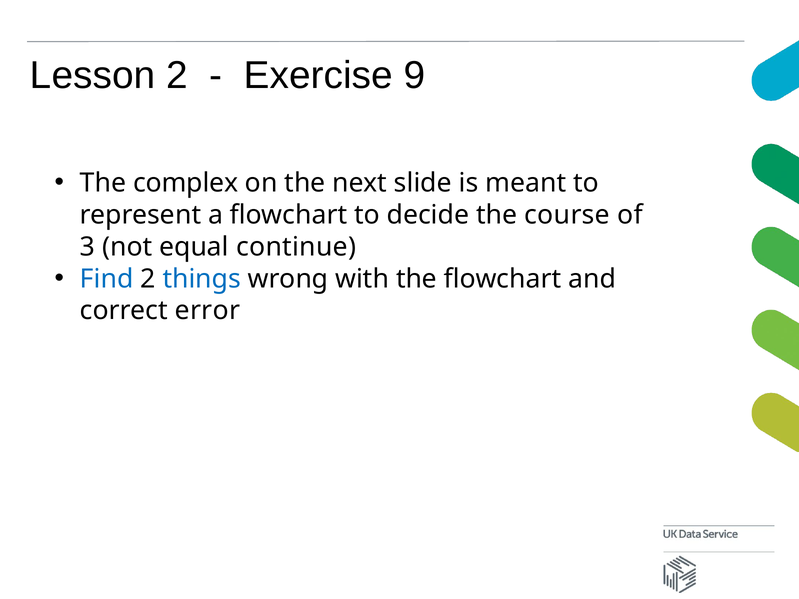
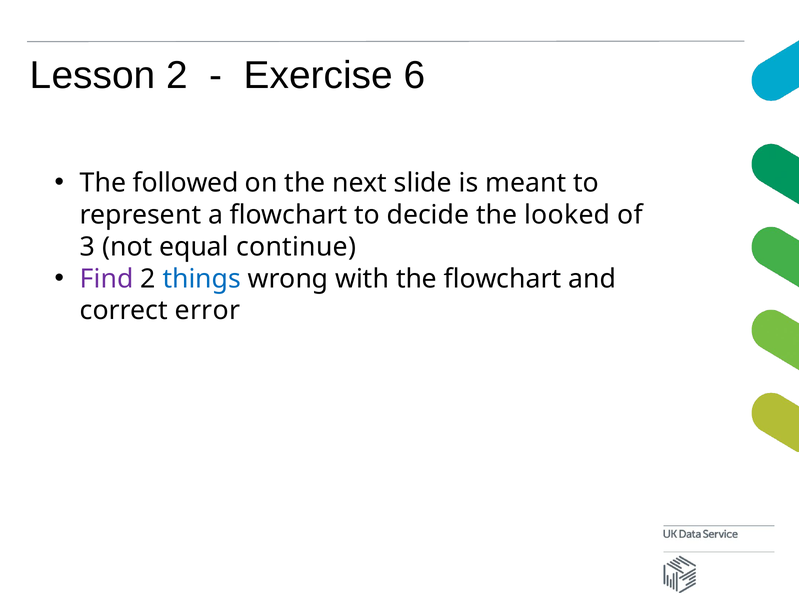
9: 9 -> 6
complex: complex -> followed
course: course -> looked
Find colour: blue -> purple
